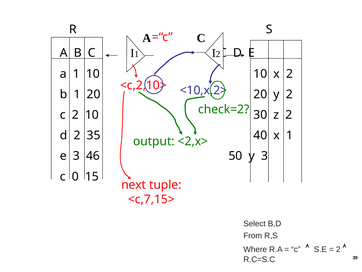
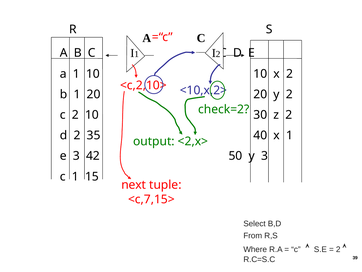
46: 46 -> 42
c 0: 0 -> 1
